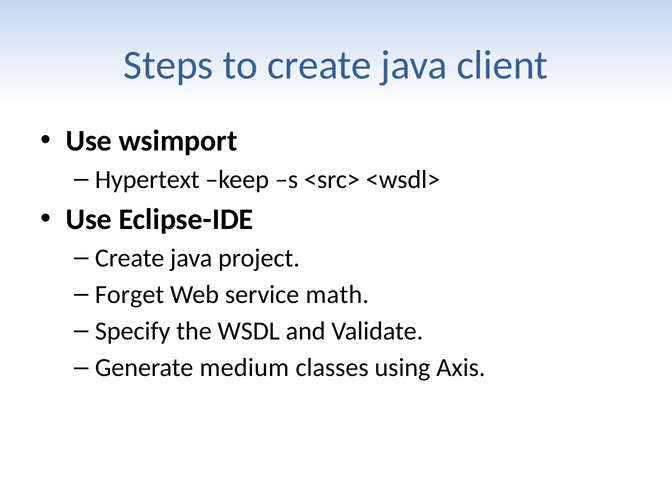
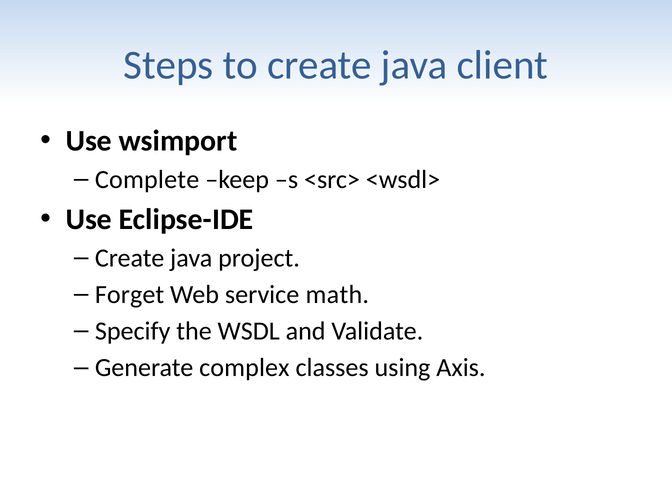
Hypertext: Hypertext -> Complete
medium: medium -> complex
